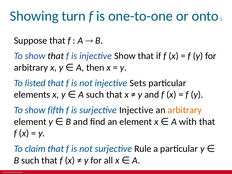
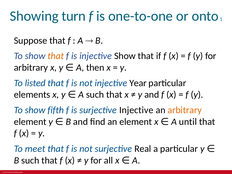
that at (56, 56) colour: black -> orange
Sets: Sets -> Year
with: with -> until
claim: claim -> meet
Rule: Rule -> Real
